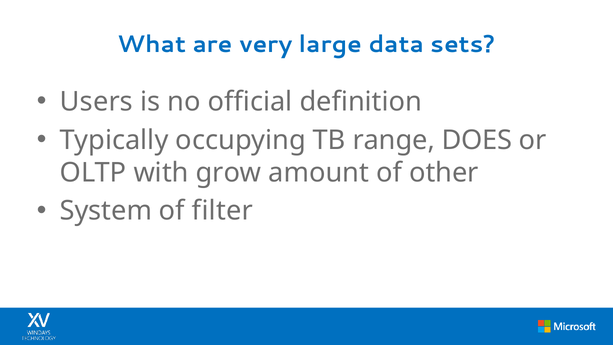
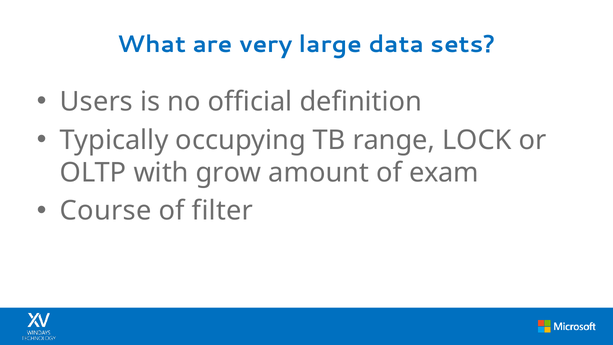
DOES: DOES -> LOCK
other: other -> exam
System: System -> Course
